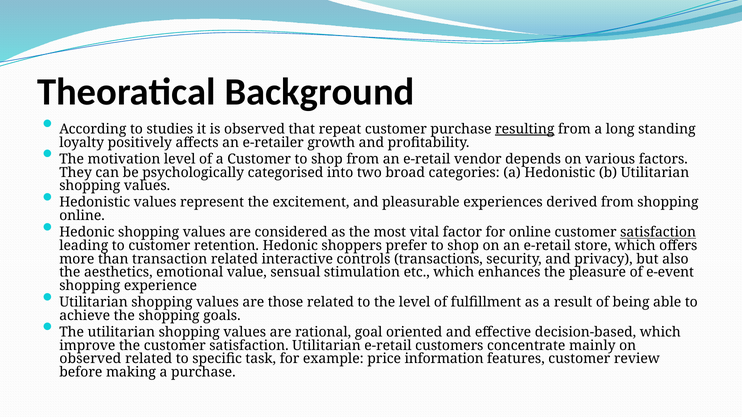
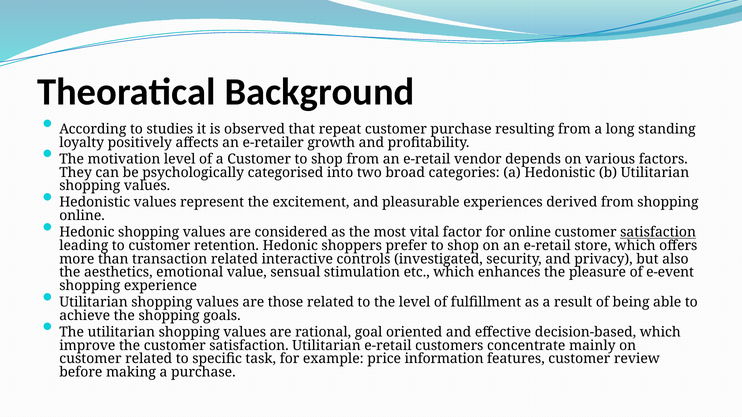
resulting underline: present -> none
transactions: transactions -> investigated
observed at (90, 359): observed -> customer
